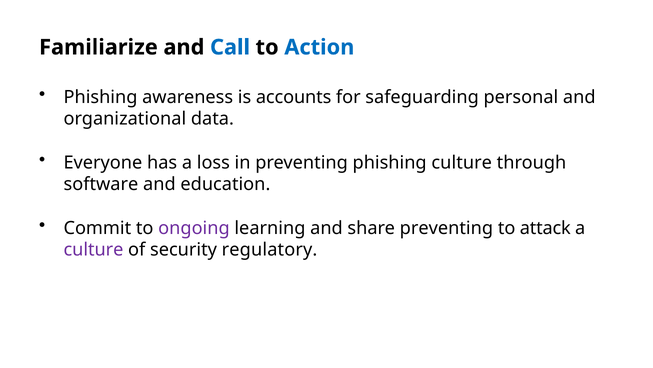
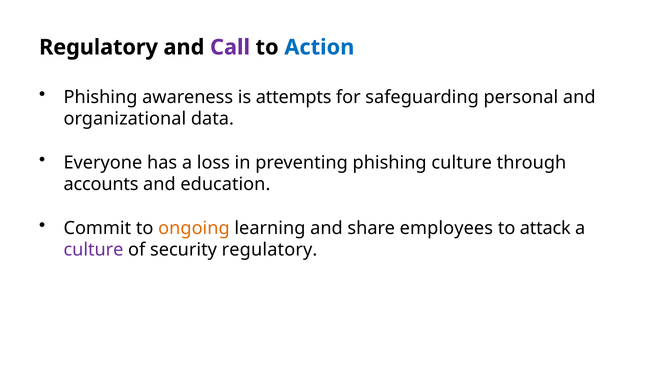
Familiarize at (98, 47): Familiarize -> Regulatory
Call colour: blue -> purple
accounts: accounts -> attempts
software: software -> accounts
ongoing colour: purple -> orange
share preventing: preventing -> employees
